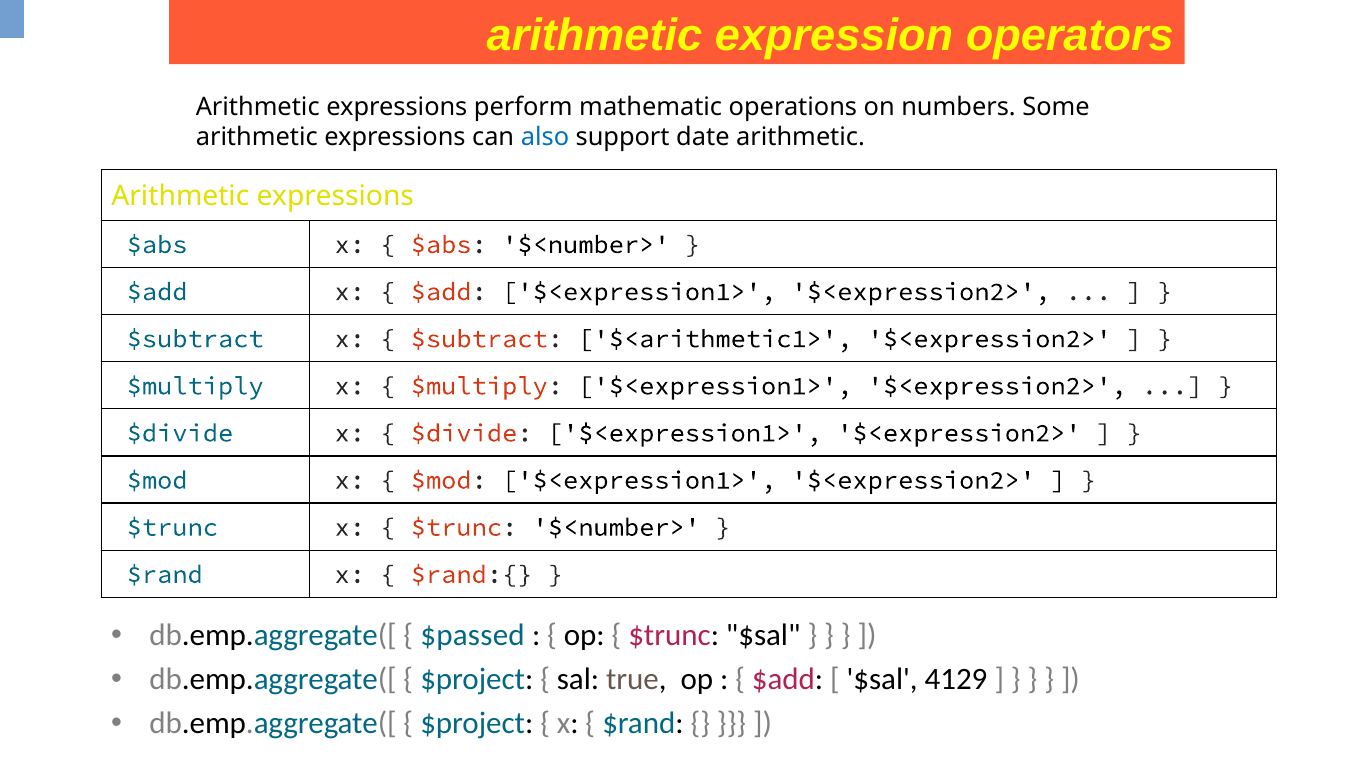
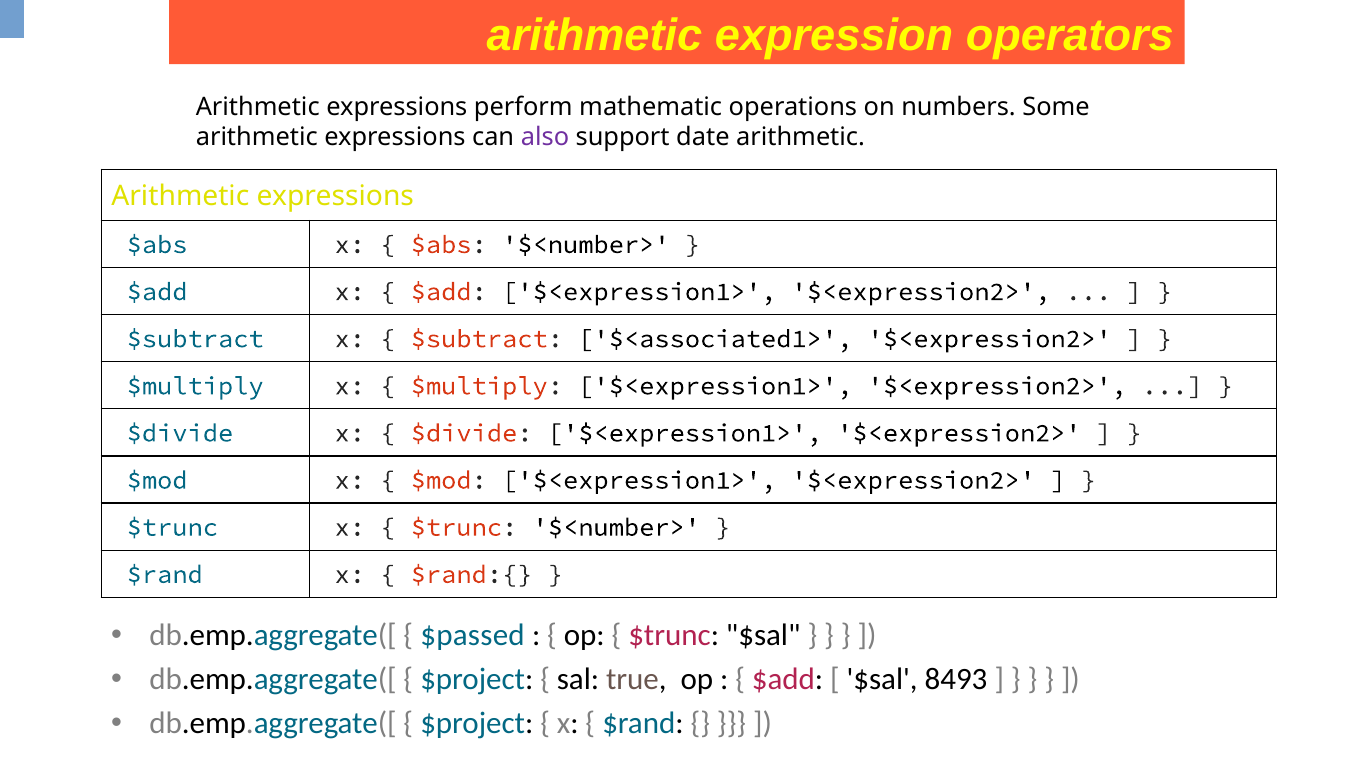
also colour: blue -> purple
$<arithmetic1>: $<arithmetic1> -> $<associated1>
4129: 4129 -> 8493
